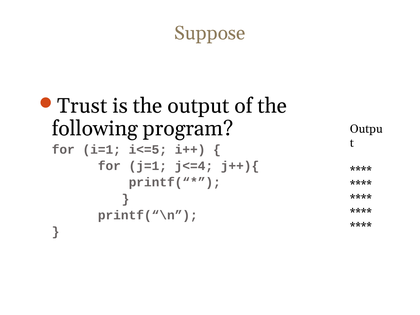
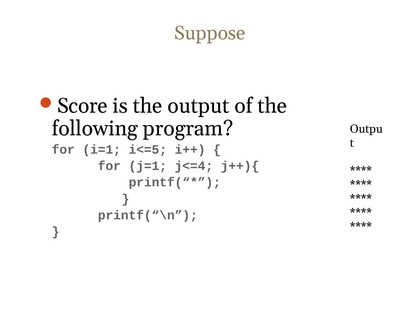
Trust: Trust -> Score
